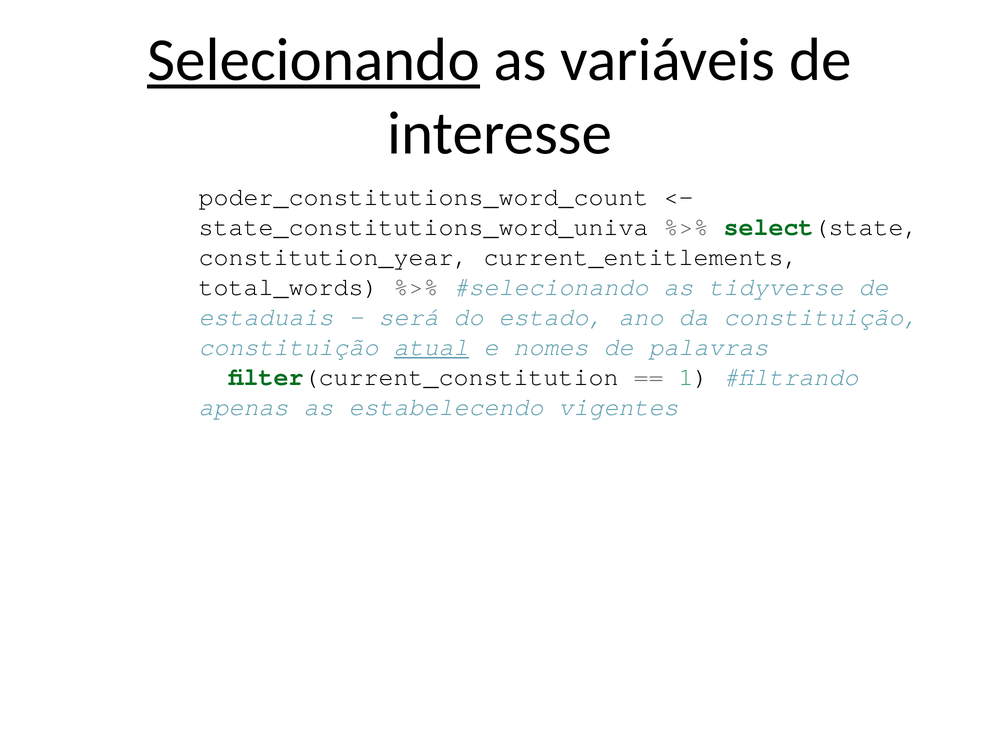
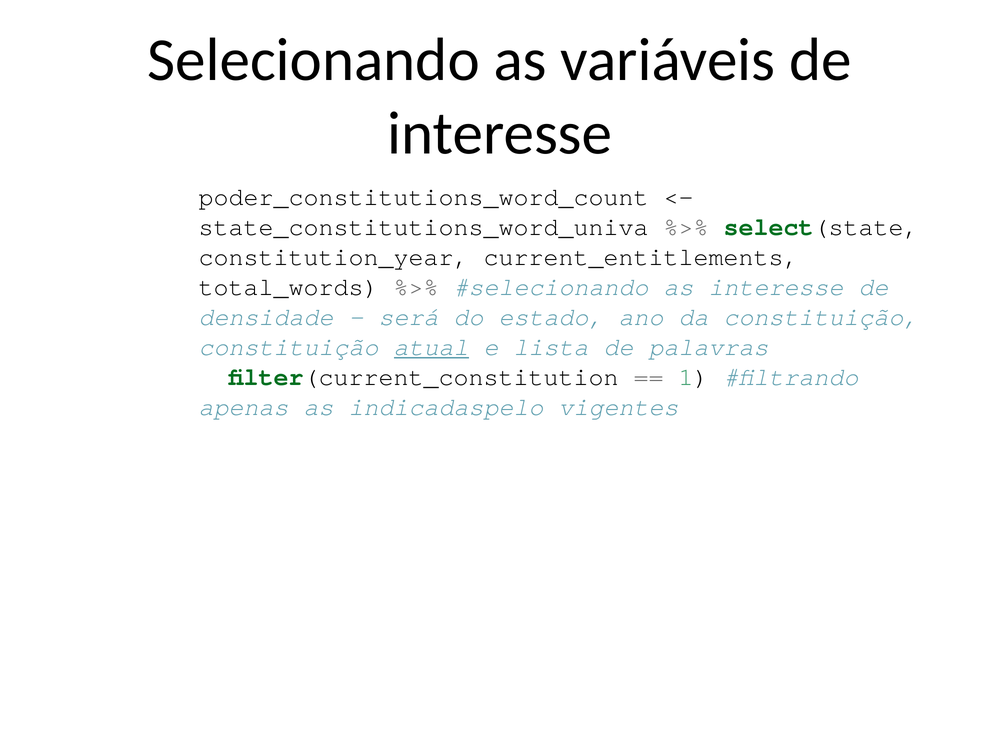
Selecionando underline: present -> none
as tidyverse: tidyverse -> interesse
estaduais: estaduais -> densidade
nomes: nomes -> lista
estabelecendo: estabelecendo -> indicadaspelo
